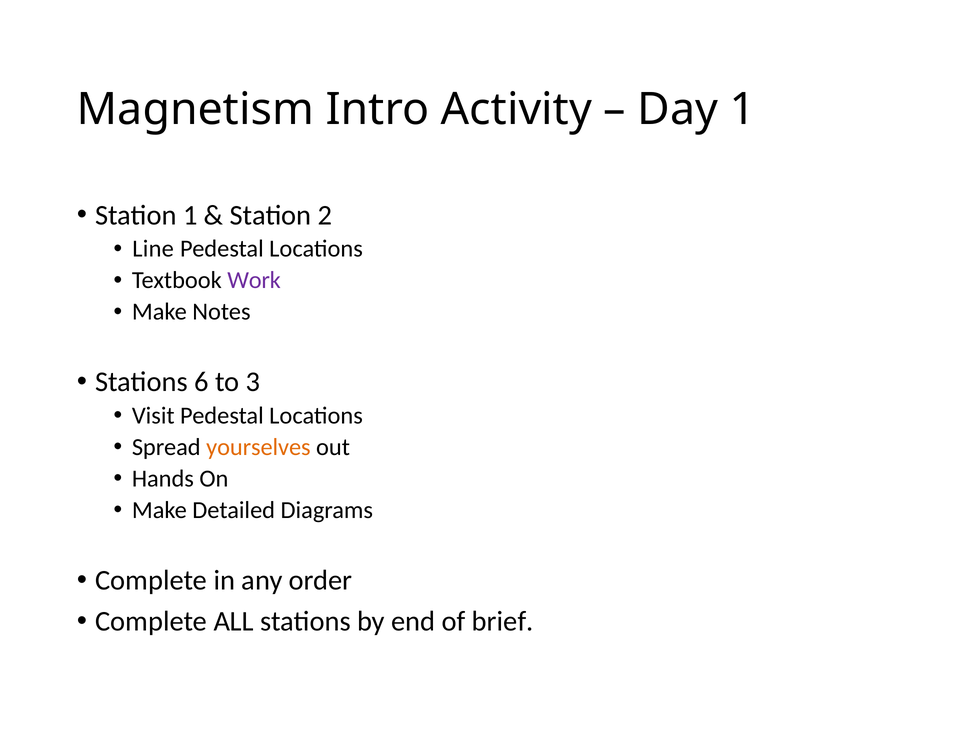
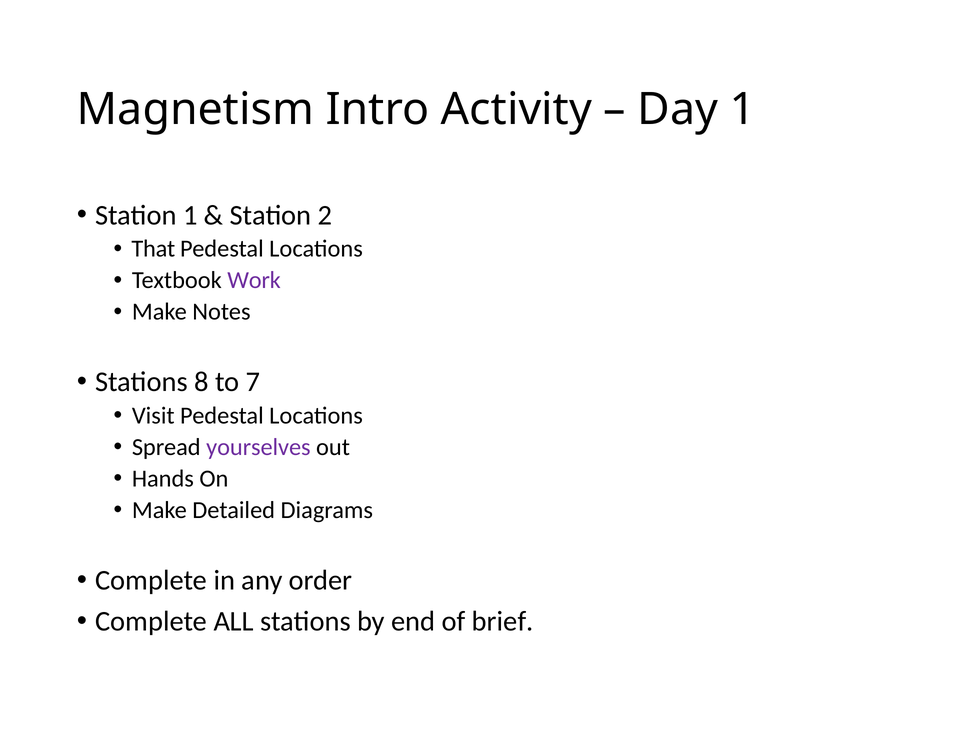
Line: Line -> That
6: 6 -> 8
3: 3 -> 7
yourselves colour: orange -> purple
